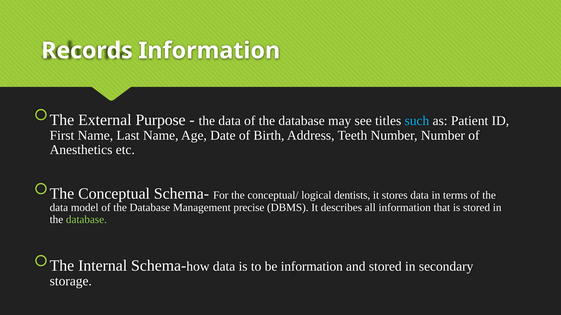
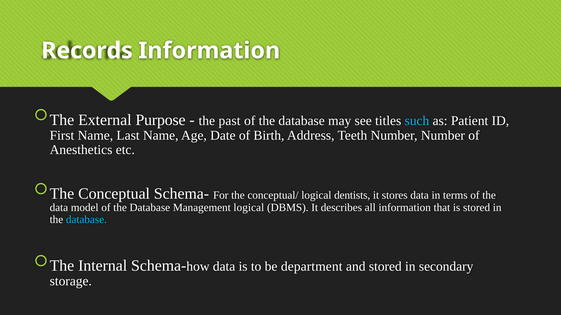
data at (230, 121): data -> past
Management precise: precise -> logical
database at (86, 220) colour: light green -> light blue
be information: information -> department
